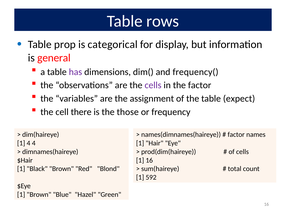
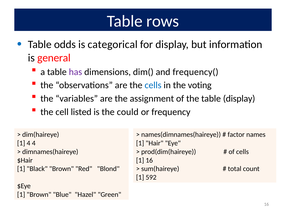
prop: prop -> odds
cells at (153, 85) colour: purple -> blue
the factor: factor -> voting
table expect: expect -> display
there: there -> listed
those: those -> could
